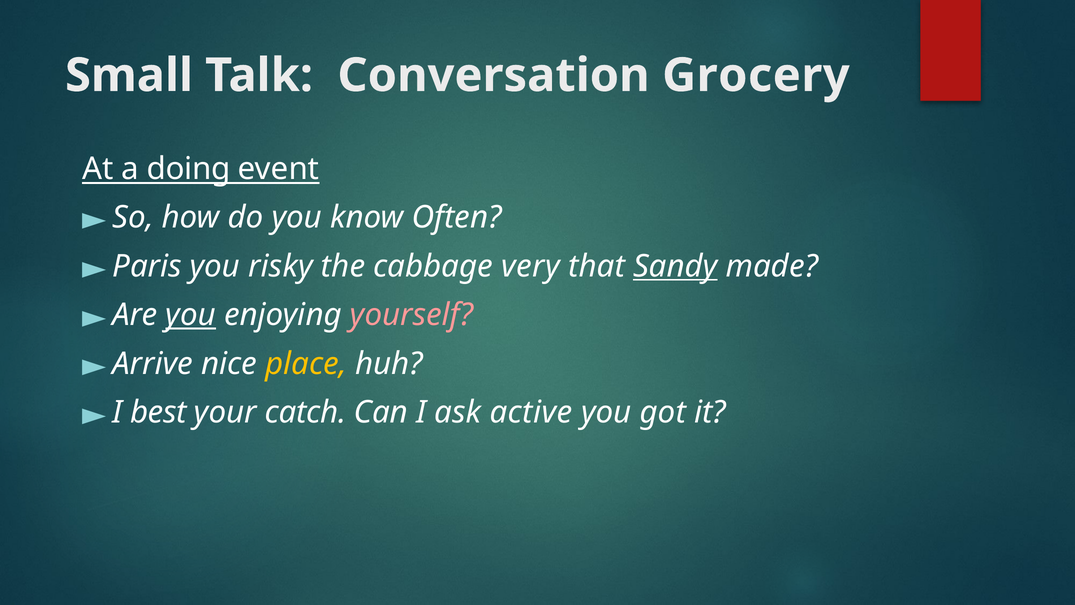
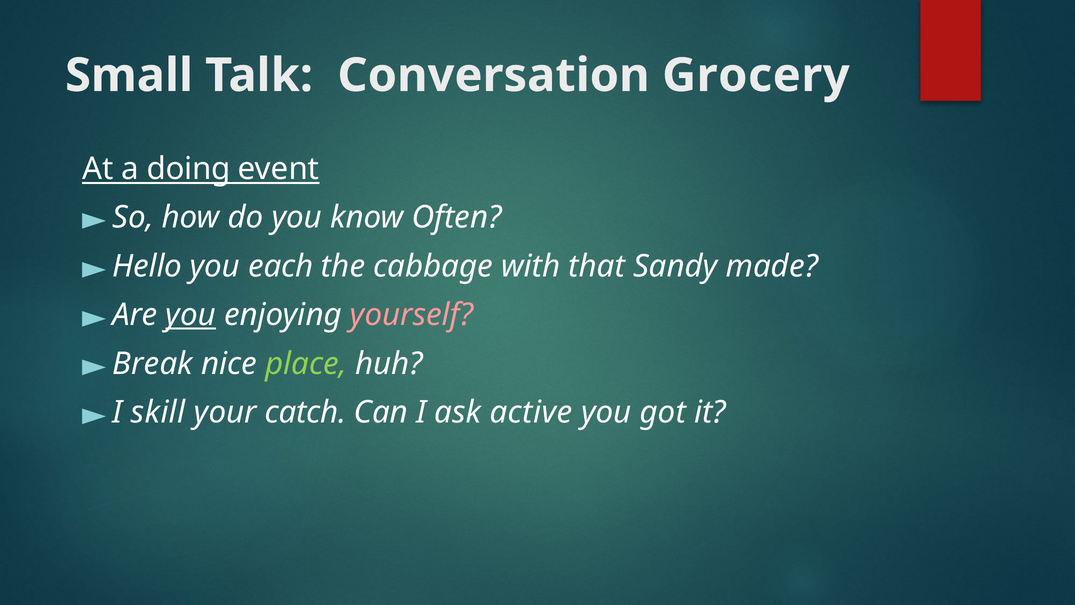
Paris: Paris -> Hello
risky: risky -> each
very: very -> with
Sandy underline: present -> none
Arrive: Arrive -> Break
place colour: yellow -> light green
best: best -> skill
